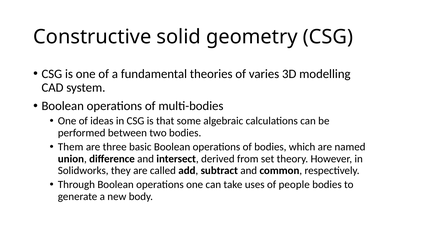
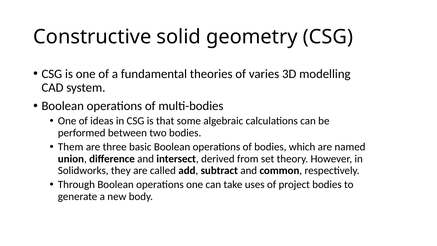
people: people -> project
